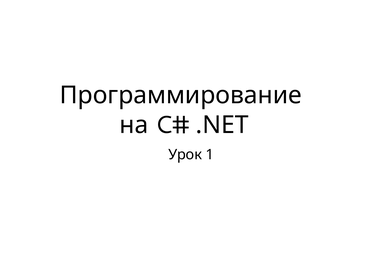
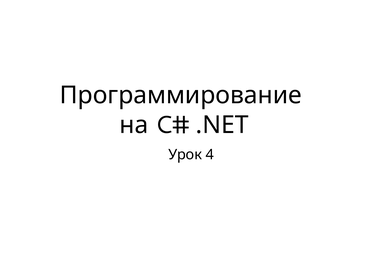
1: 1 -> 4
